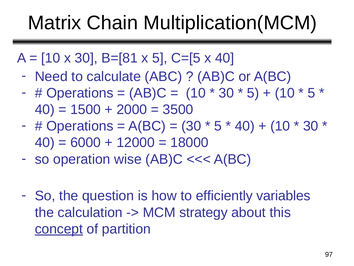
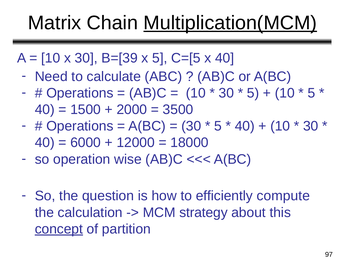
Multiplication(MCM underline: none -> present
B=[81: B=[81 -> B=[39
variables: variables -> compute
